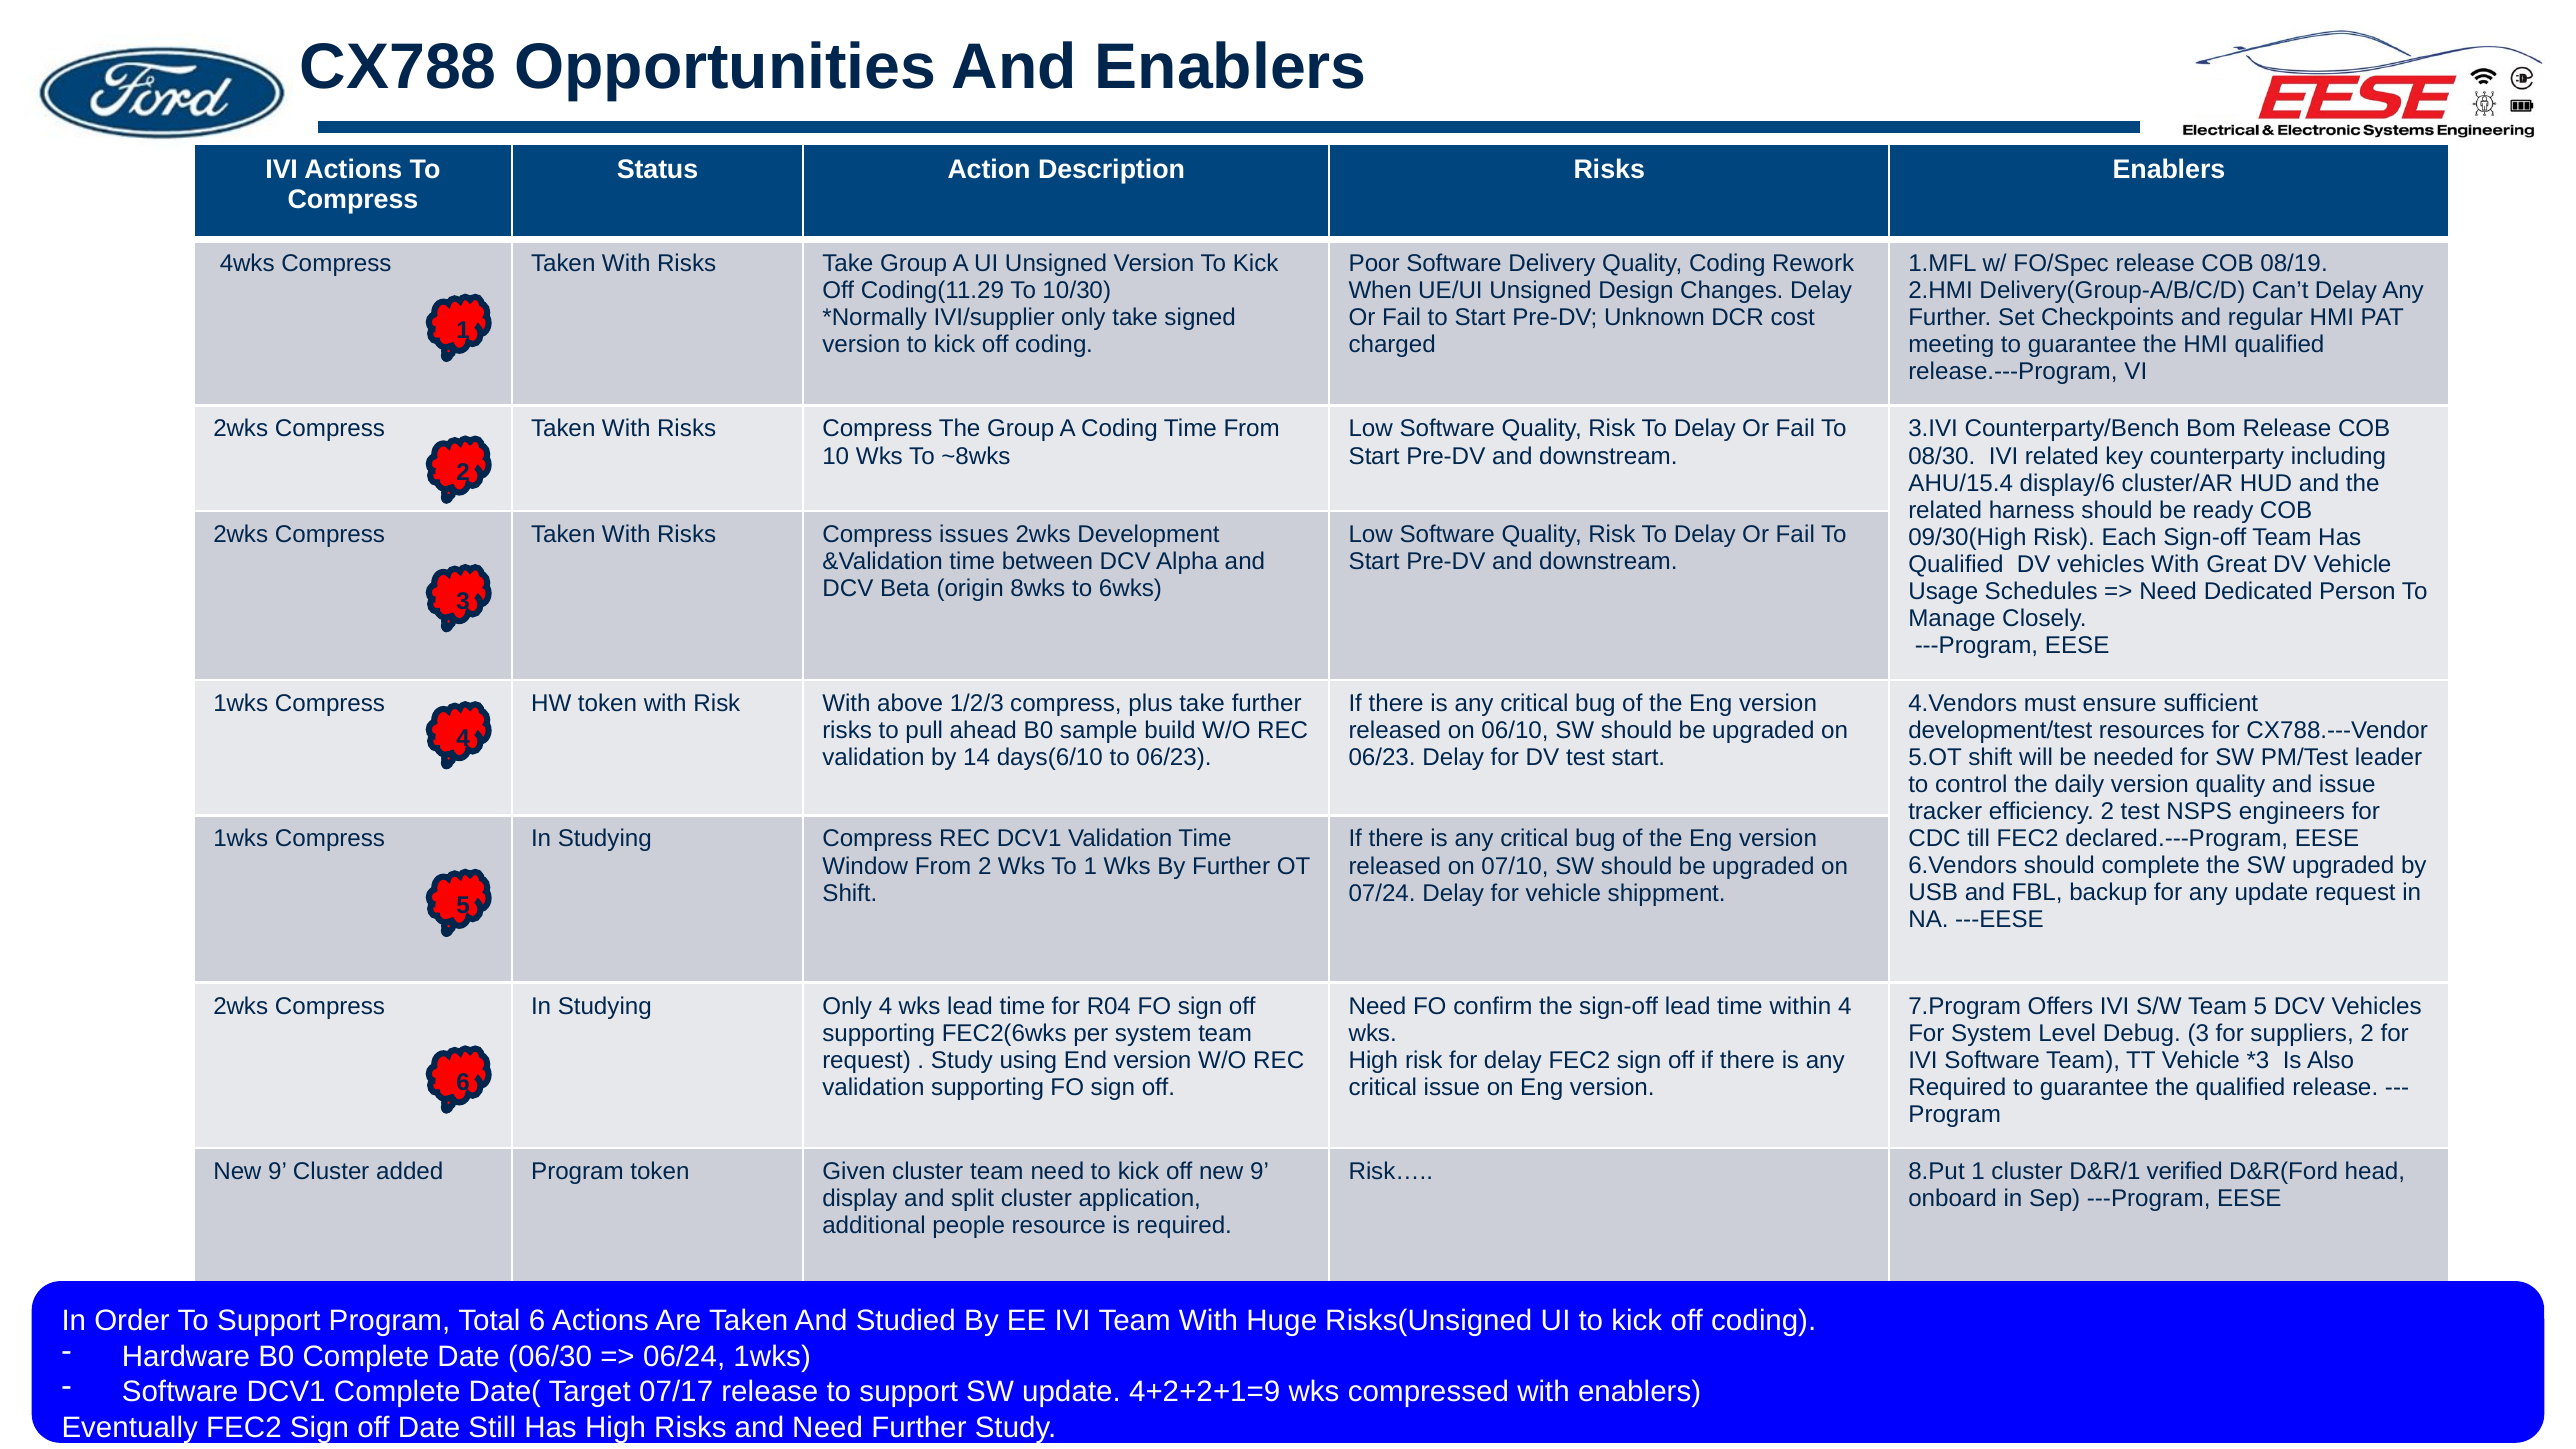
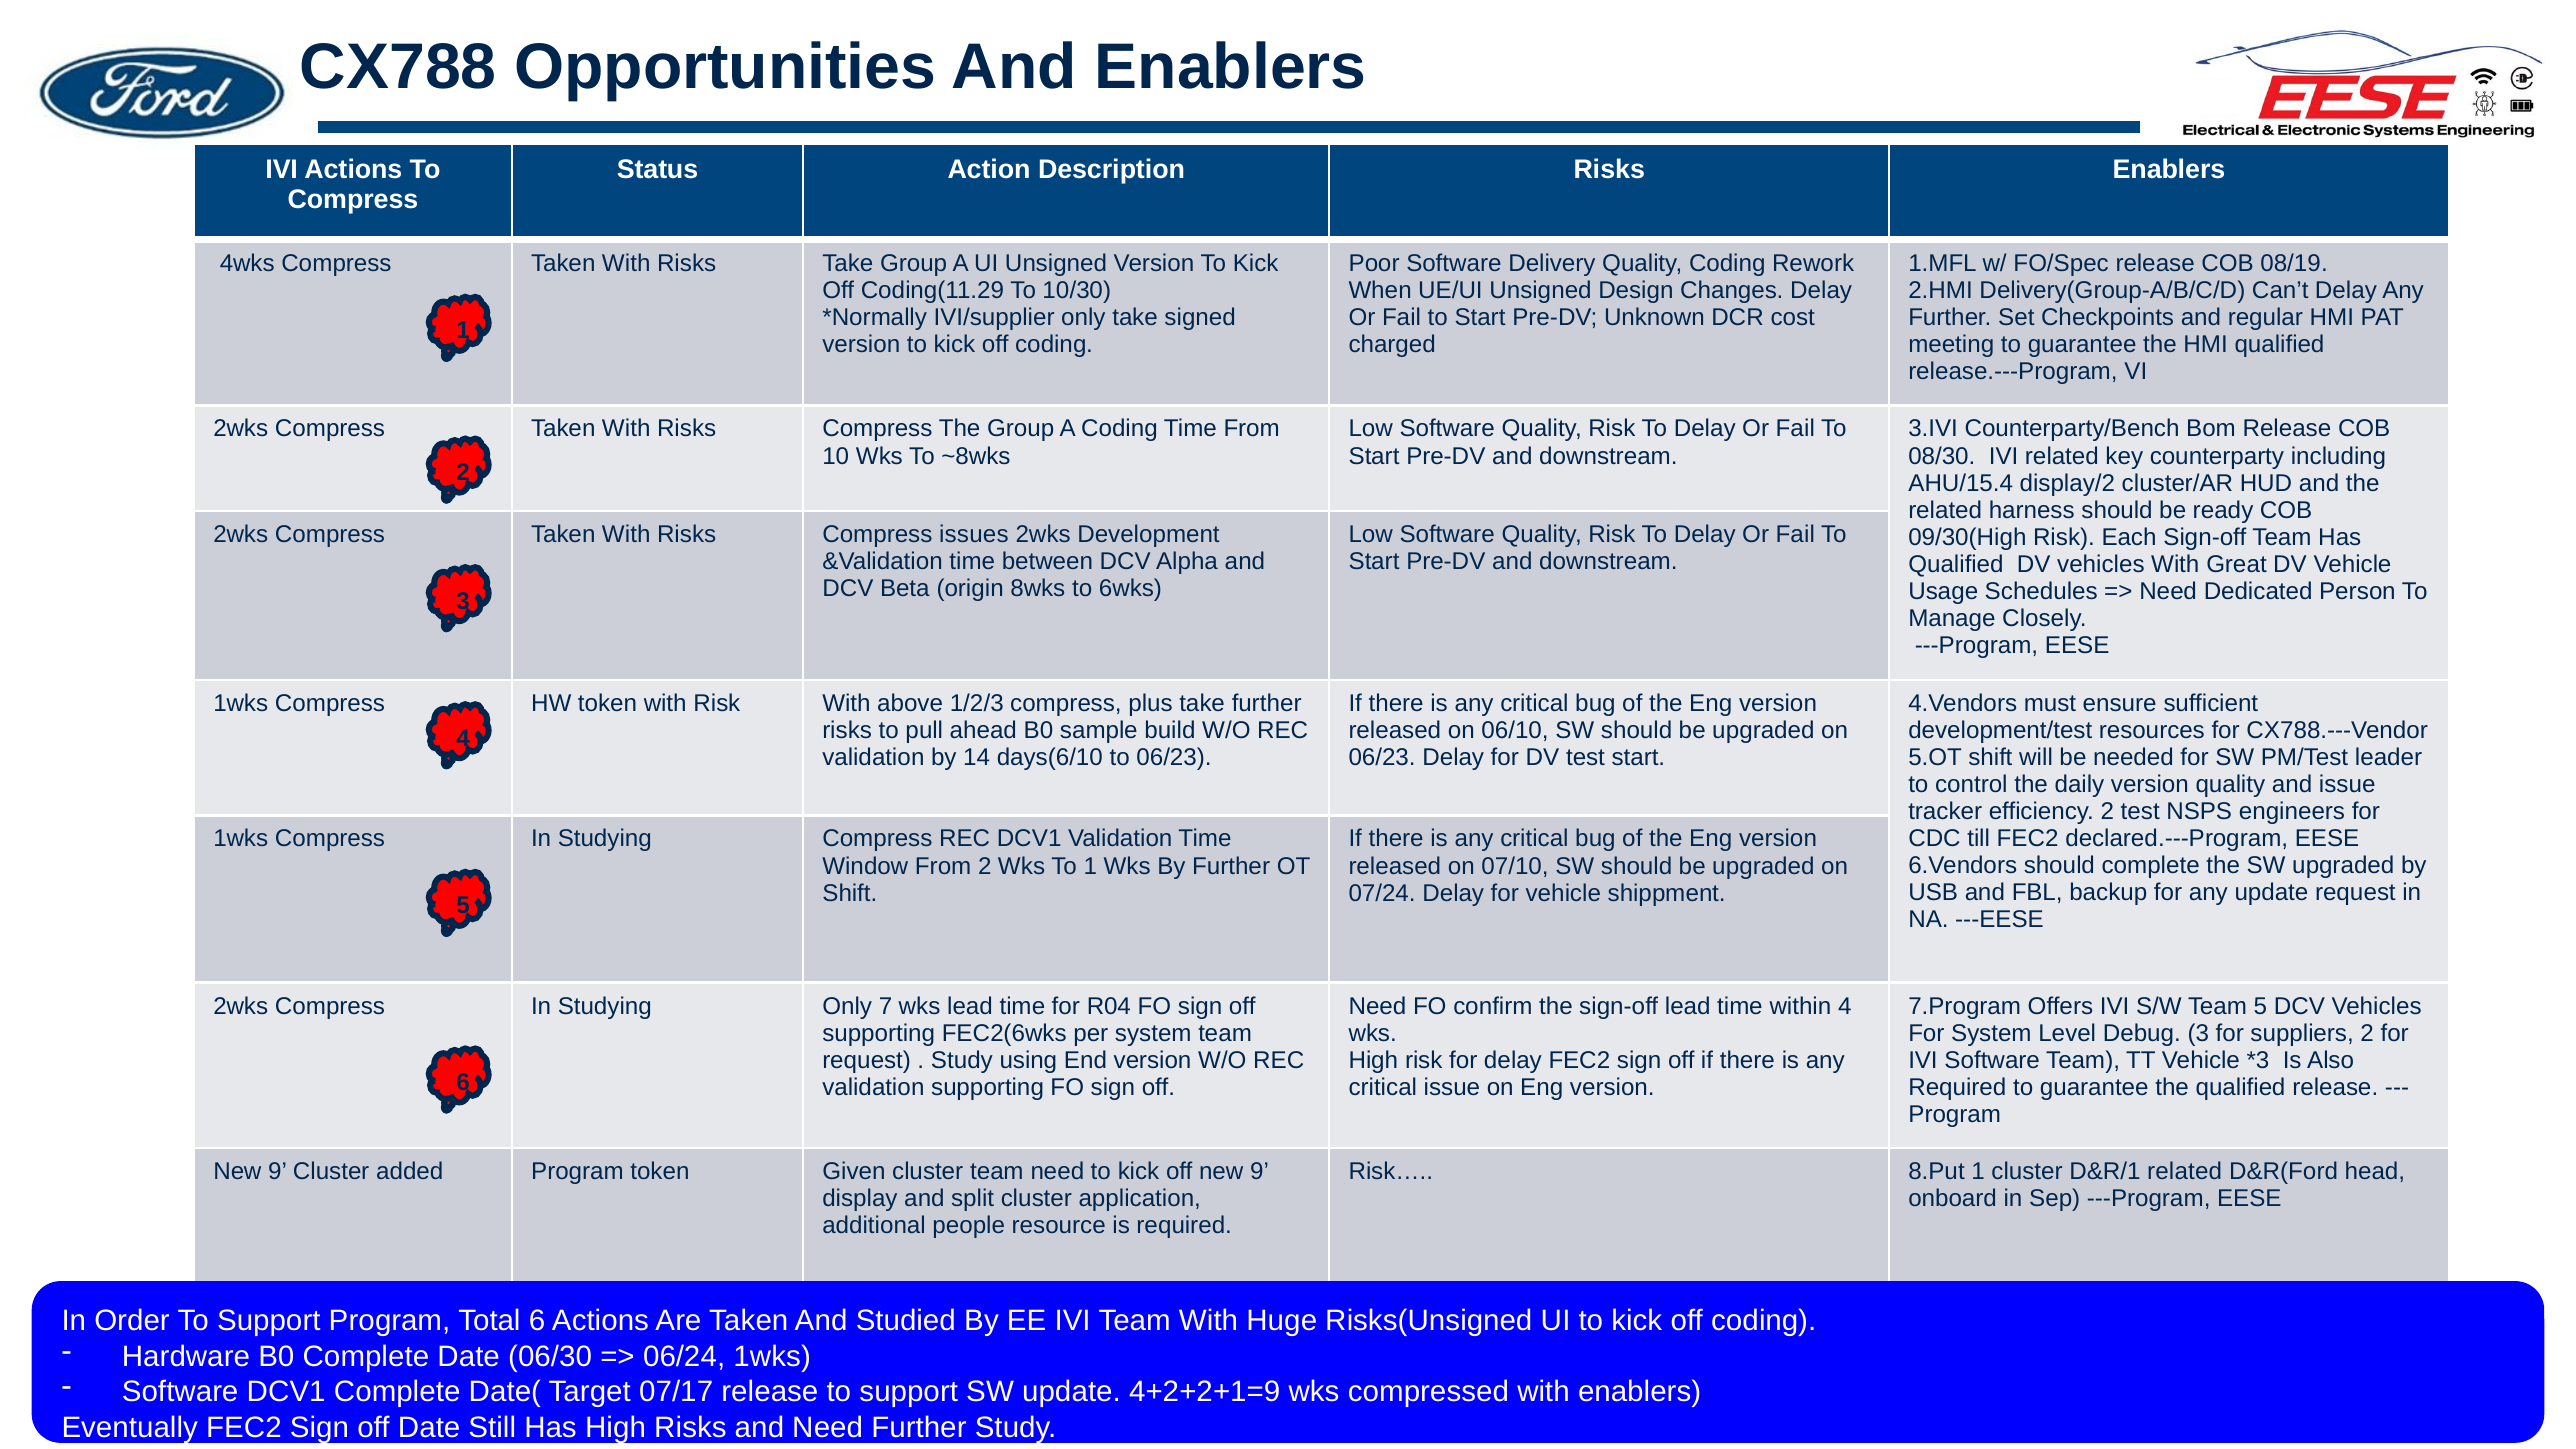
display/6: display/6 -> display/2
Only 4: 4 -> 7
D&R/1 verified: verified -> related
